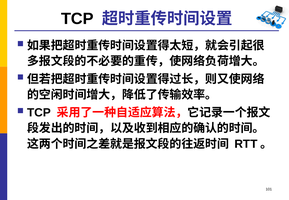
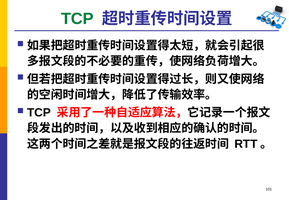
TCP at (77, 19) colour: black -> green
